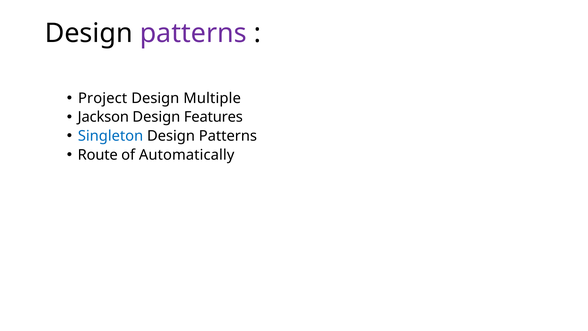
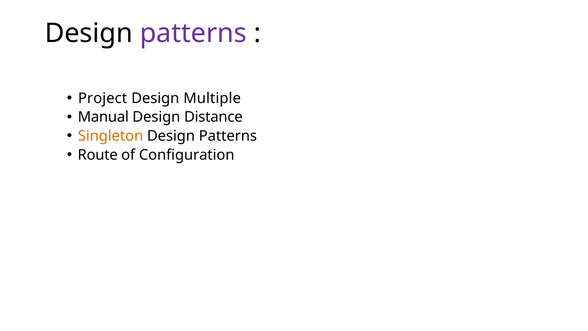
Jackson: Jackson -> Manual
Features: Features -> Distance
Singleton colour: blue -> orange
Automatically: Automatically -> Configuration
